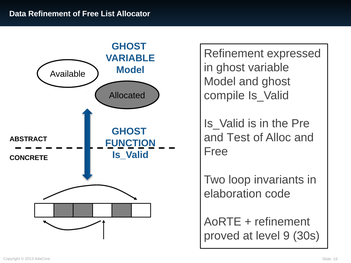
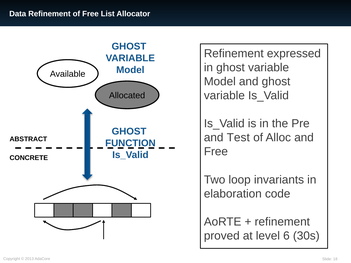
compile at (224, 96): compile -> variable
9: 9 -> 6
